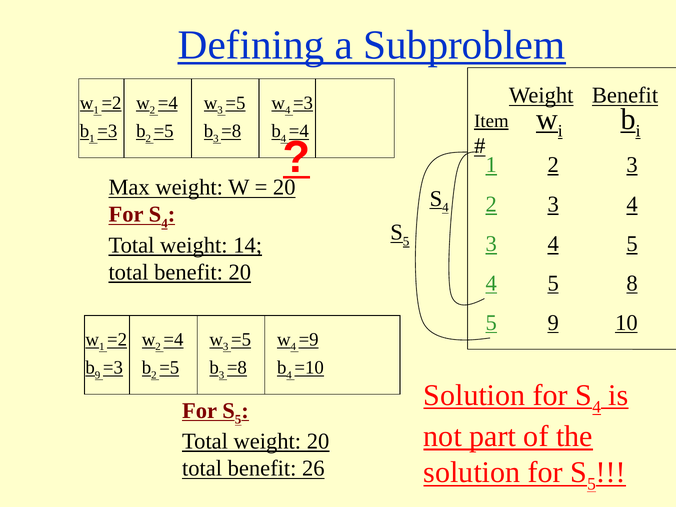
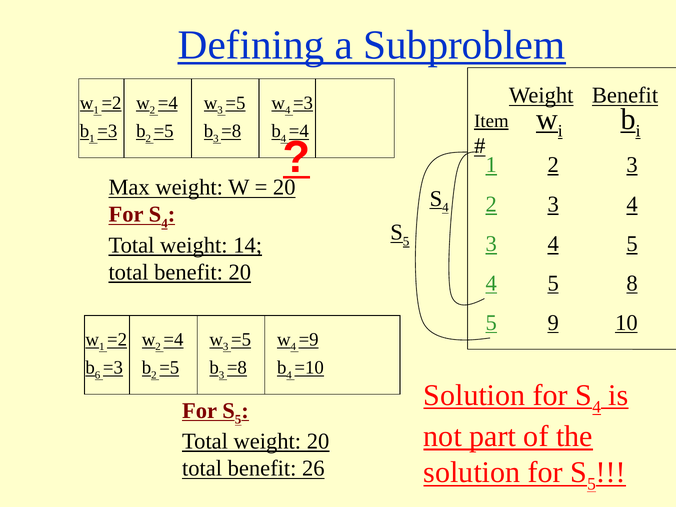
9 at (98, 375): 9 -> 6
